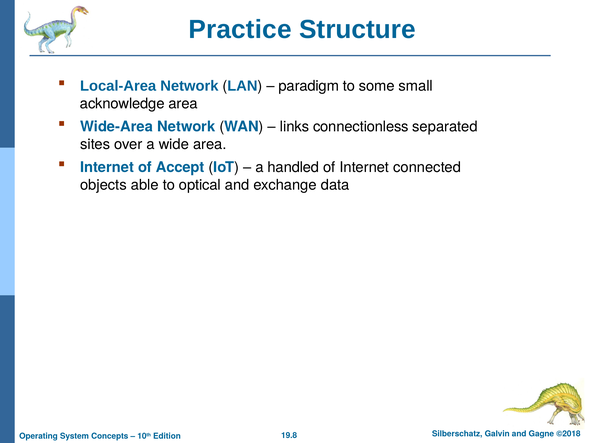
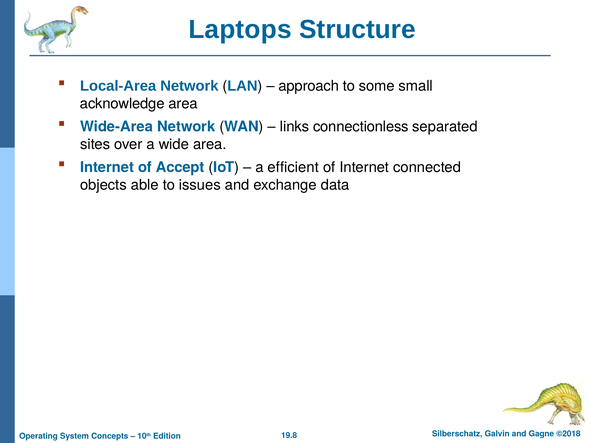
Practice: Practice -> Laptops
paradigm: paradigm -> approach
handled: handled -> efficient
optical: optical -> issues
